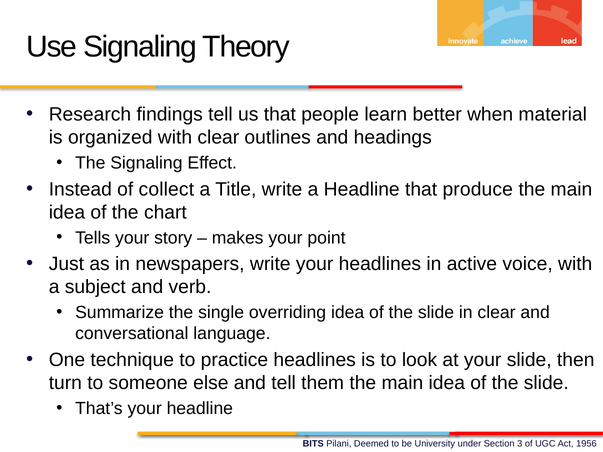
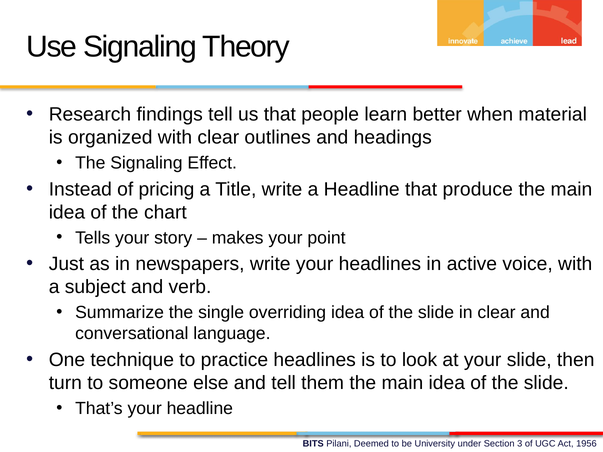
collect: collect -> pricing
